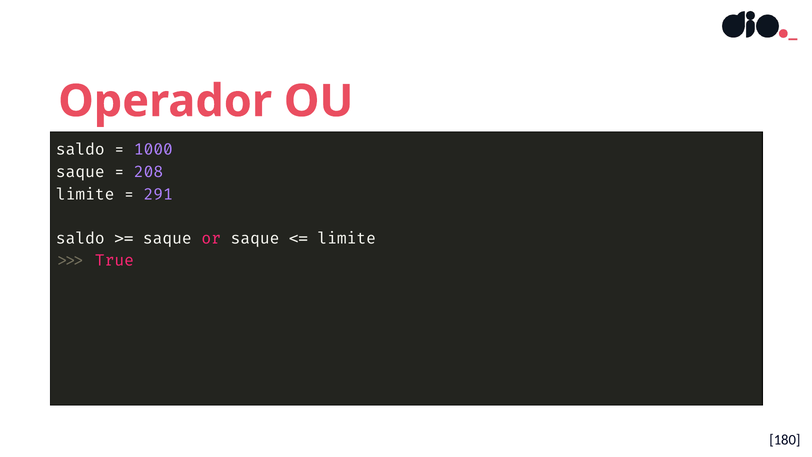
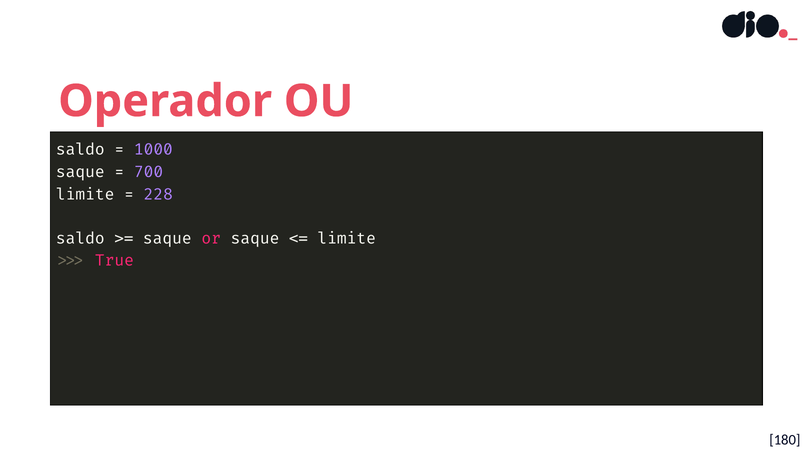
208: 208 -> 700
291: 291 -> 228
